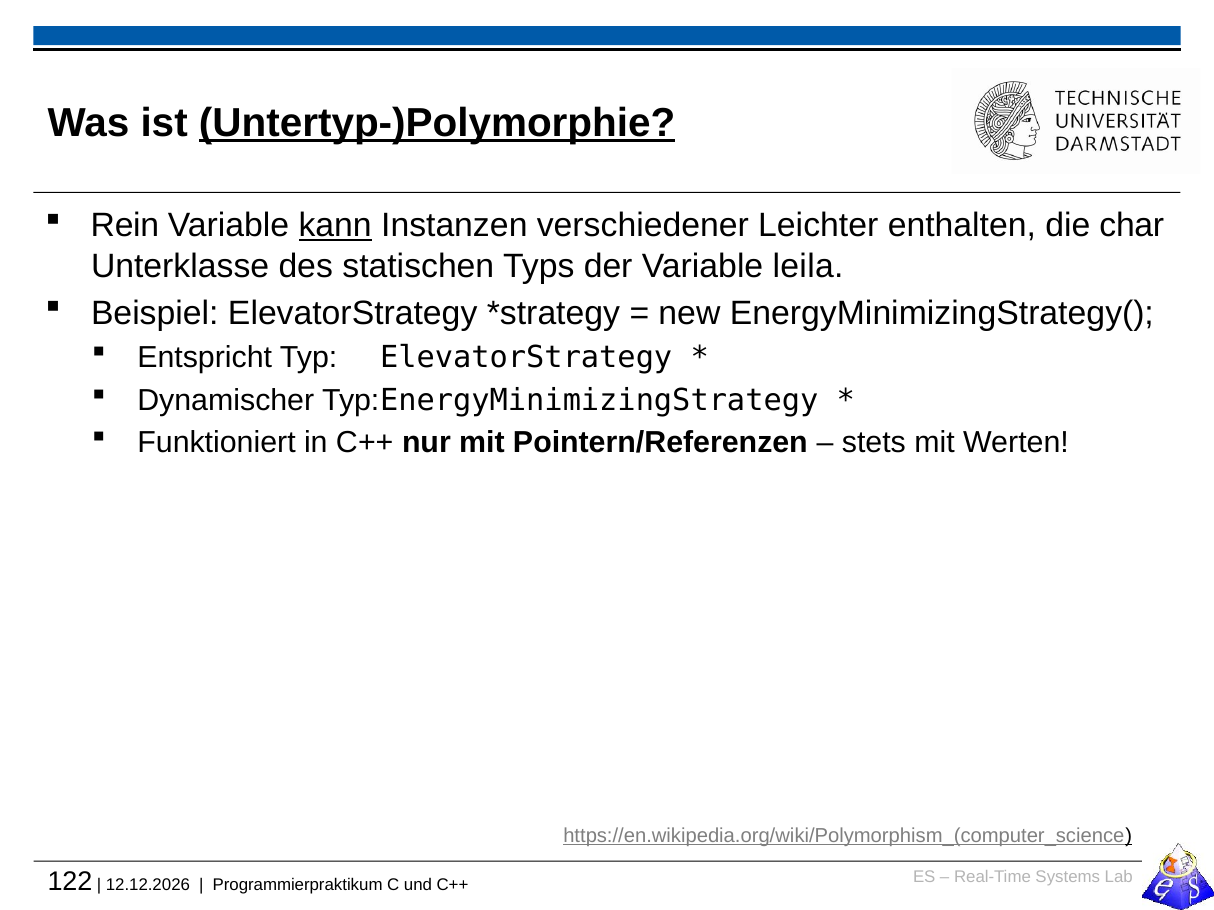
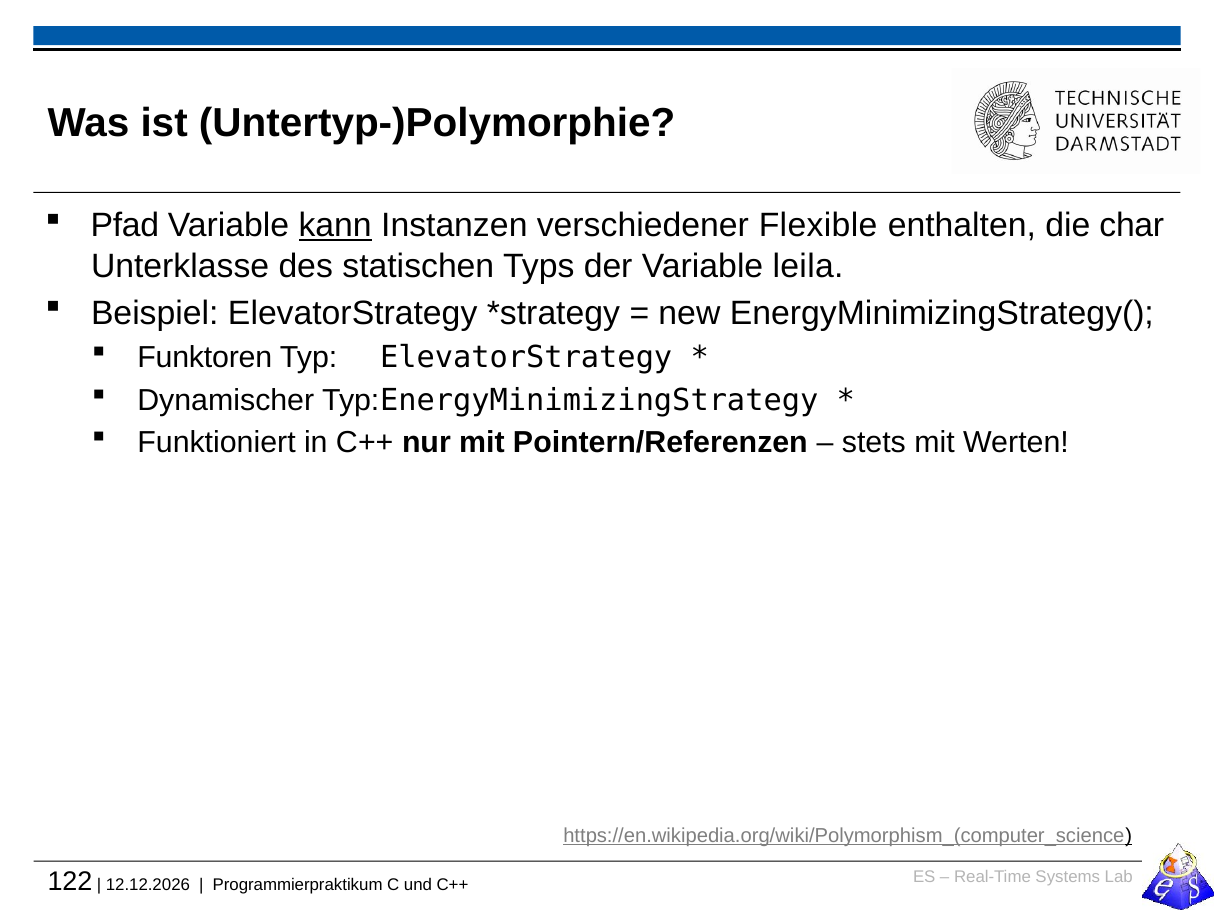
Untertyp-)Polymorphie underline: present -> none
Rein: Rein -> Pfad
Leichter: Leichter -> Flexible
Entspricht: Entspricht -> Funktoren
